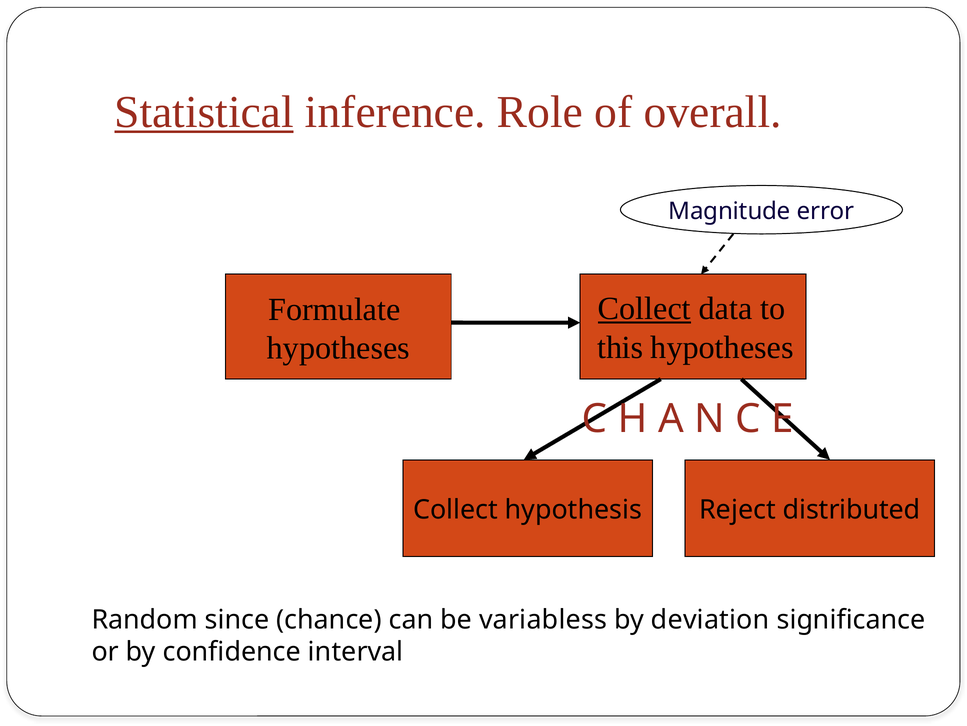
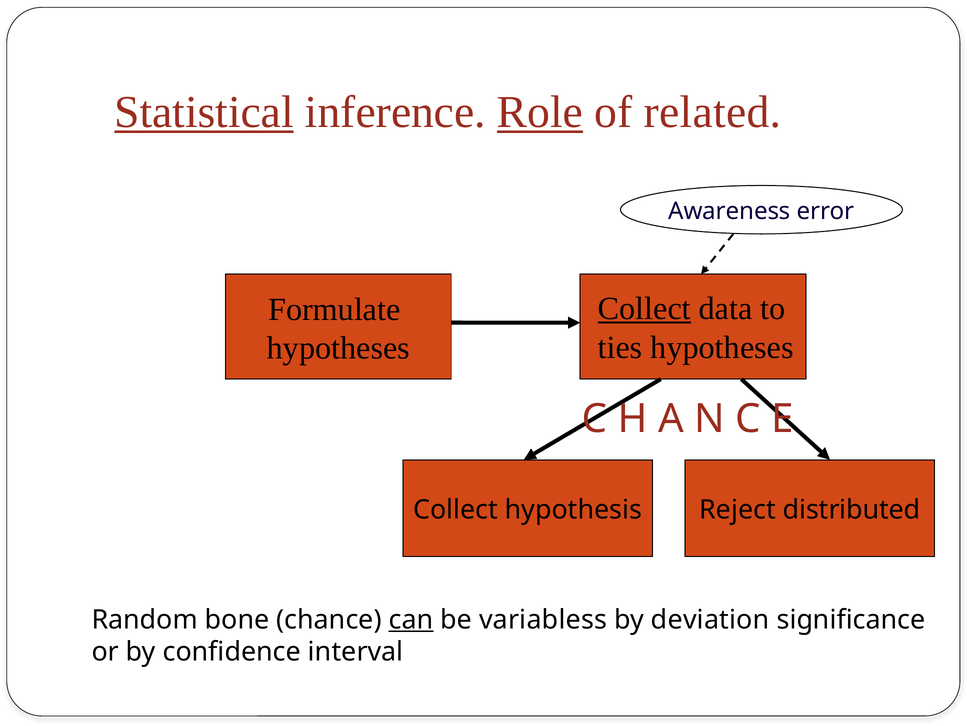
Role underline: none -> present
overall: overall -> related
Magnitude: Magnitude -> Awareness
this: this -> ties
since: since -> bone
can underline: none -> present
